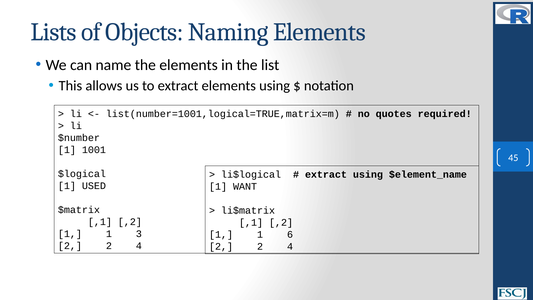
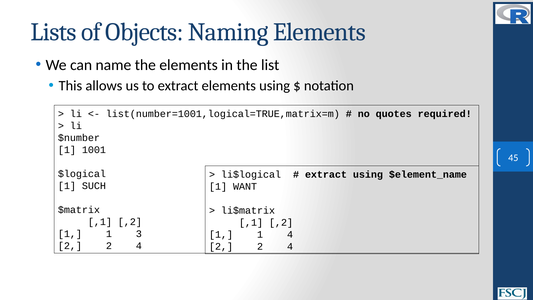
USED: USED -> SUCH
1 6: 6 -> 4
